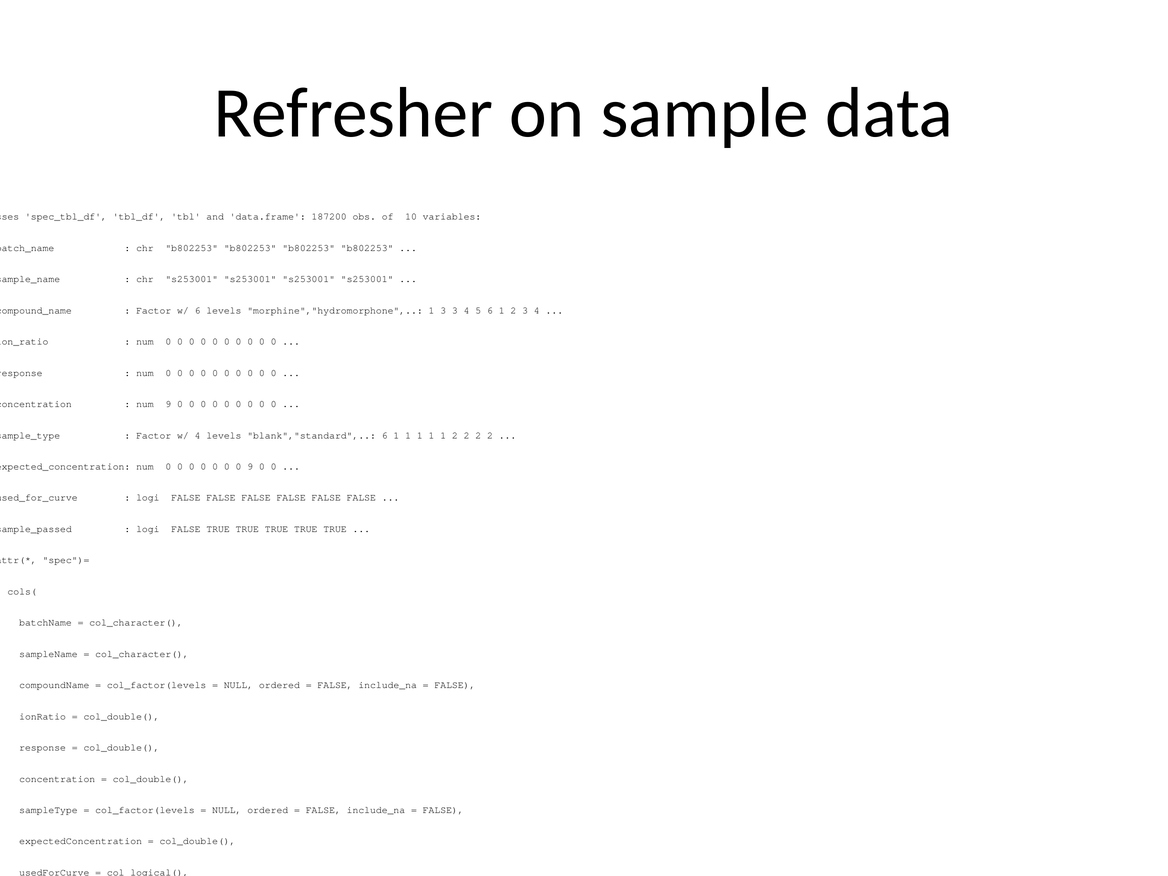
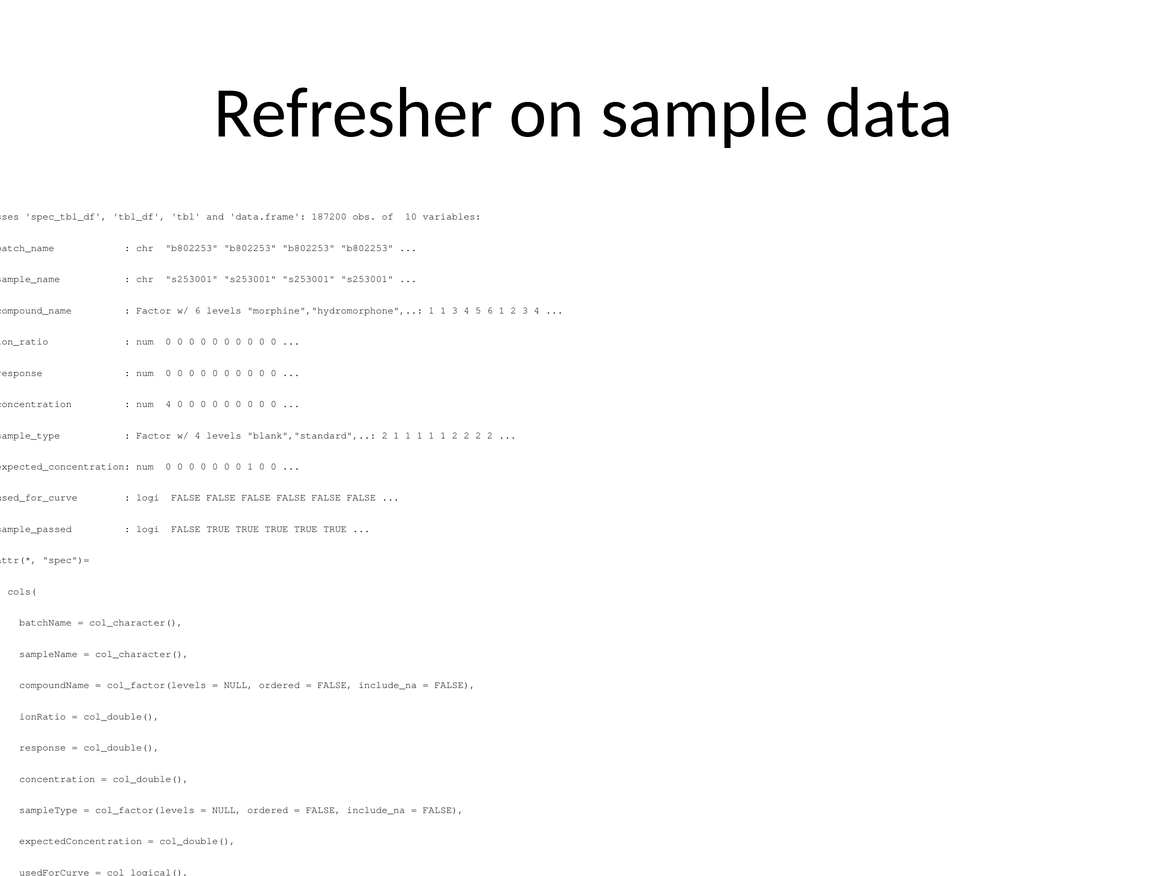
morphine","hydromorphone 1 3: 3 -> 1
num 9: 9 -> 4
blank","standard 6: 6 -> 2
0 9: 9 -> 1
